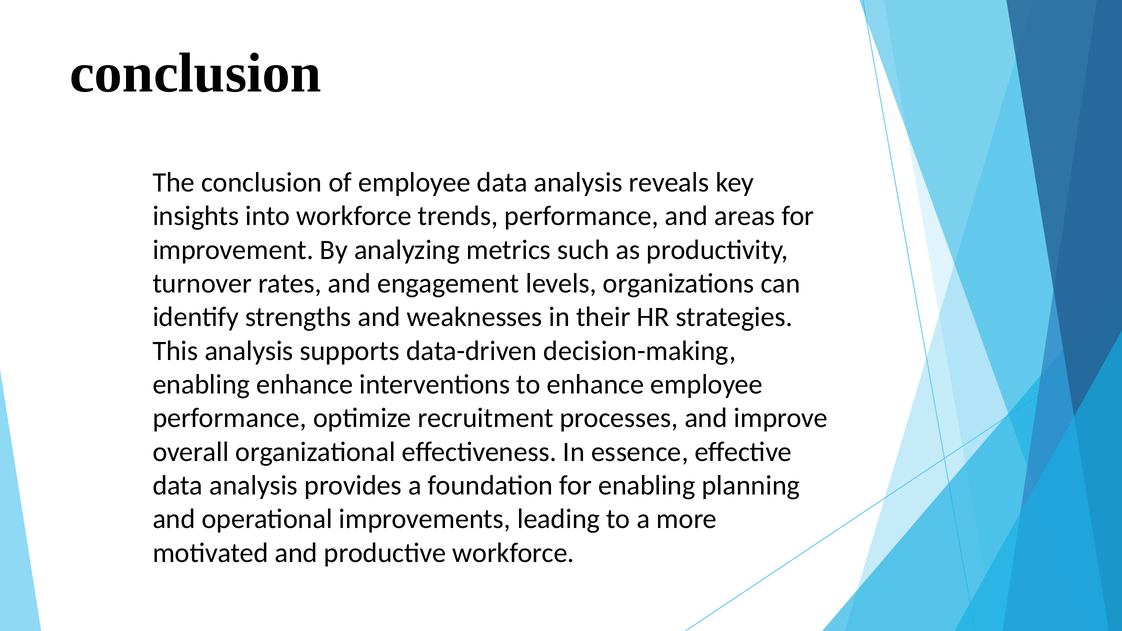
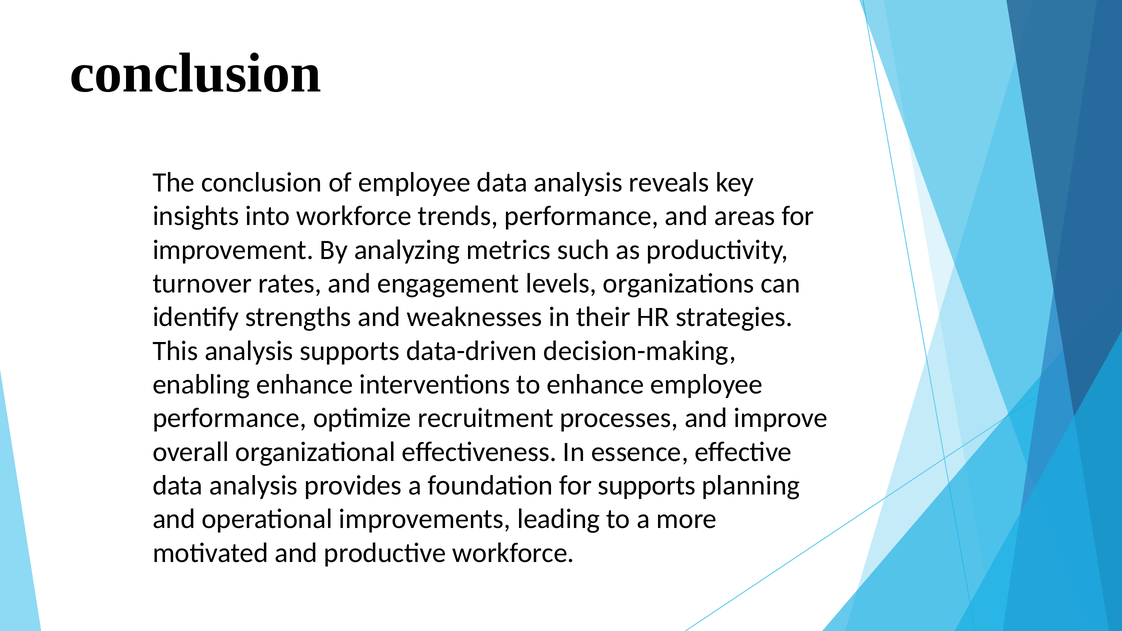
for enabling: enabling -> supports
